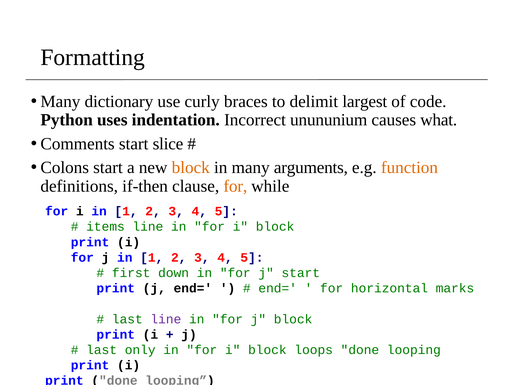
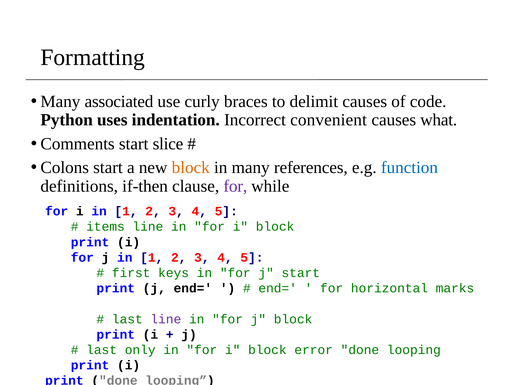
dictionary: dictionary -> associated
delimit largest: largest -> causes
unununium: unununium -> convenient
arguments: arguments -> references
function colour: orange -> blue
for at (235, 186) colour: orange -> purple
down: down -> keys
loops: loops -> error
